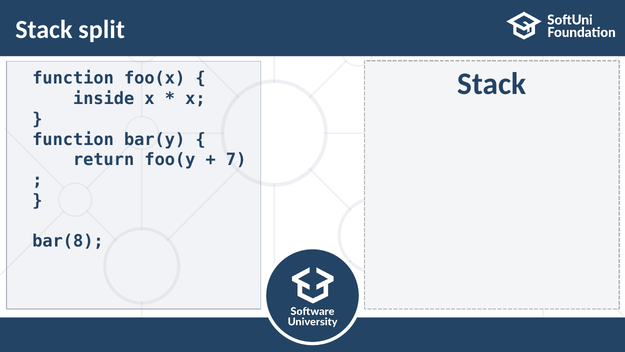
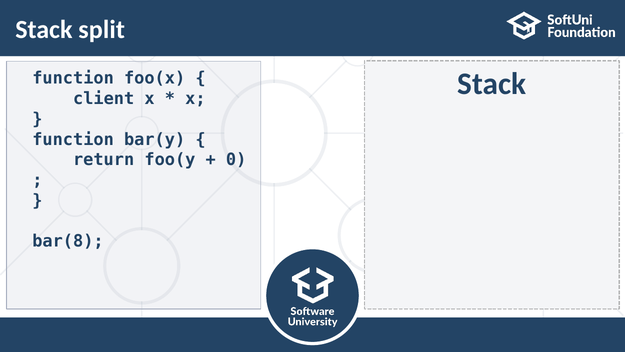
inside: inside -> client
7: 7 -> 0
